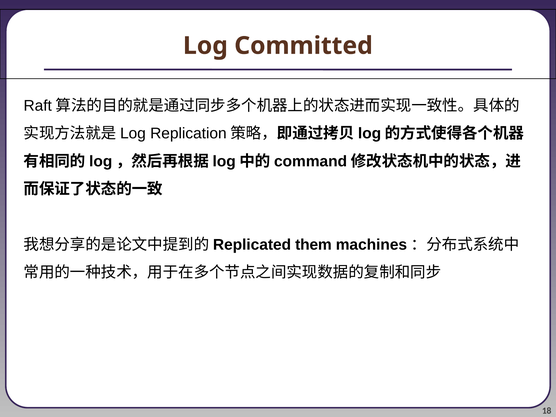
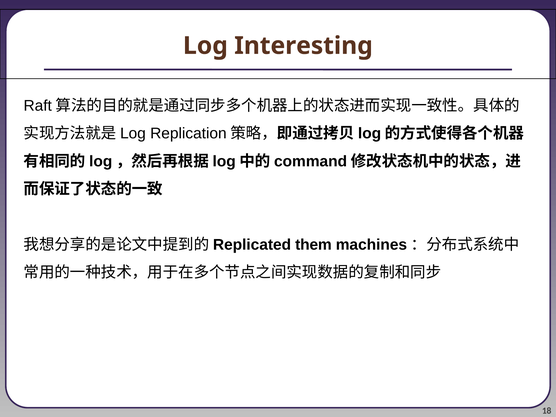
Committed: Committed -> Interesting
